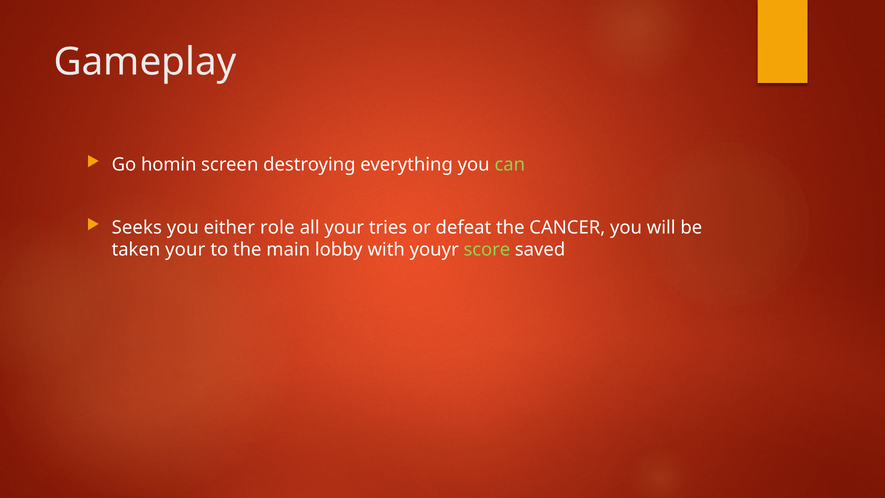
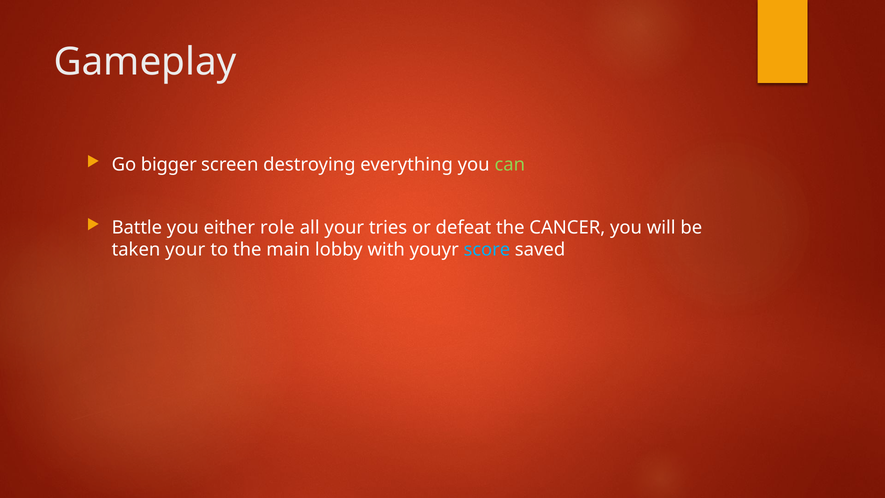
homin: homin -> bigger
Seeks: Seeks -> Battle
score colour: light green -> light blue
